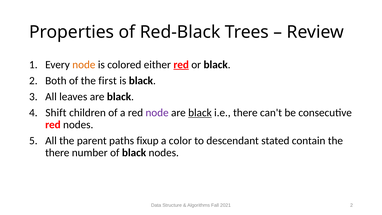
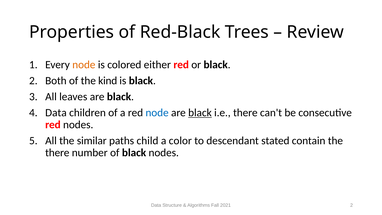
red at (181, 65) underline: present -> none
first: first -> kind
Shift at (56, 113): Shift -> Data
node at (157, 113) colour: purple -> blue
parent: parent -> similar
fixup: fixup -> child
